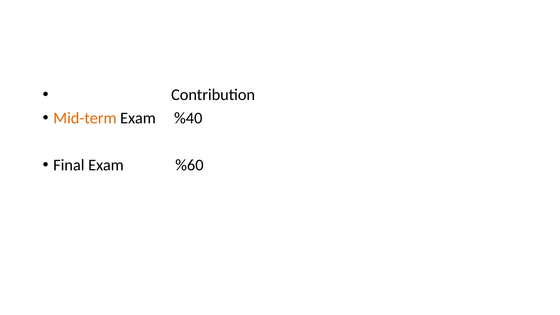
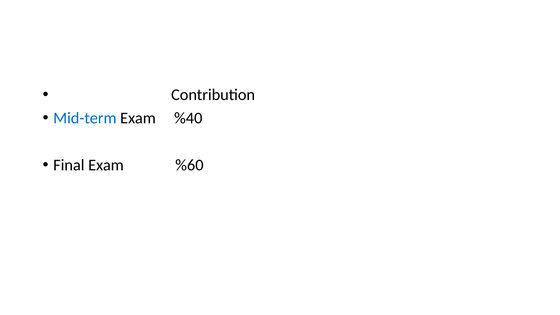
Mid-term colour: orange -> blue
